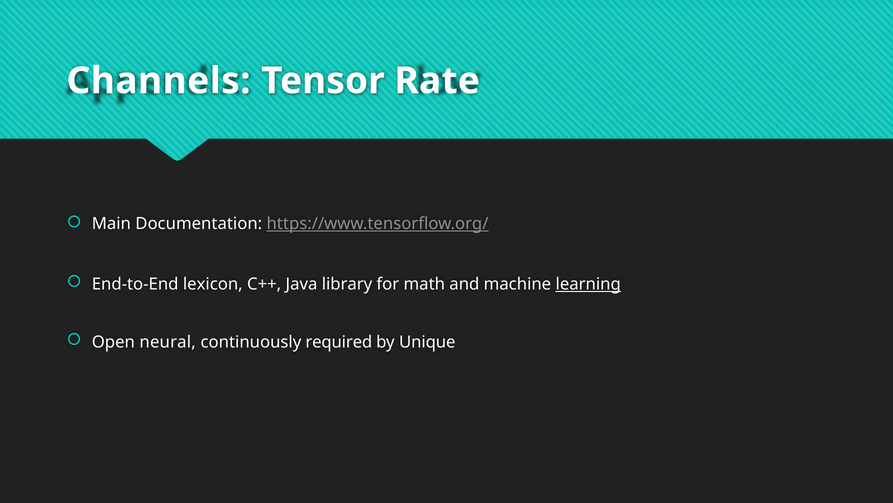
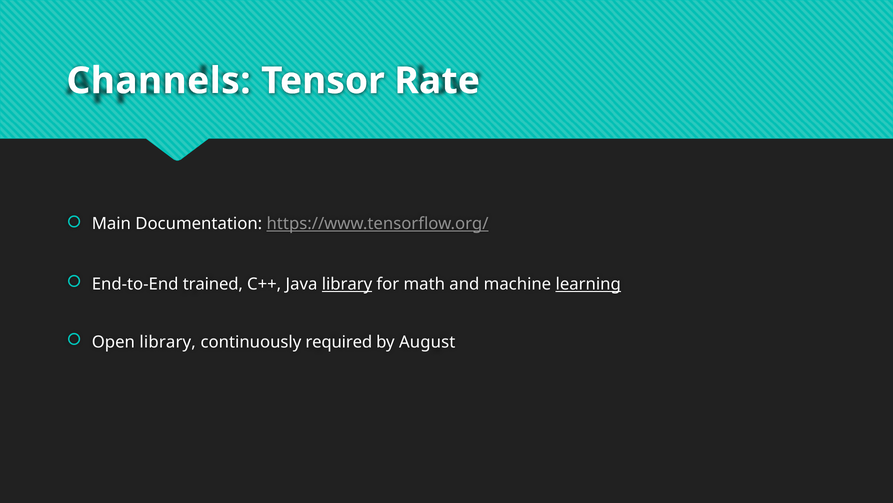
lexicon: lexicon -> trained
library at (347, 284) underline: none -> present
Open neural: neural -> library
Unique: Unique -> August
